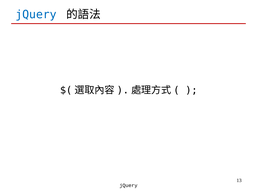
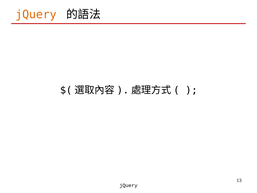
jQuery at (36, 15) colour: blue -> orange
